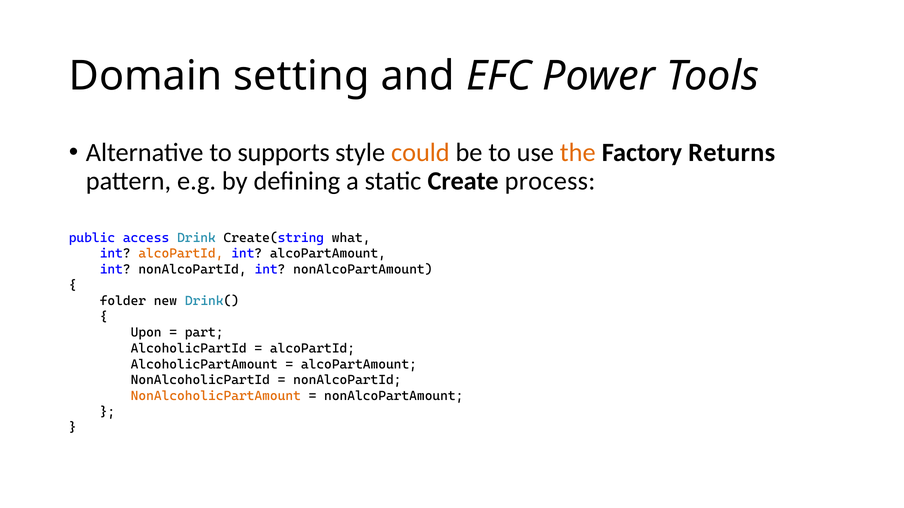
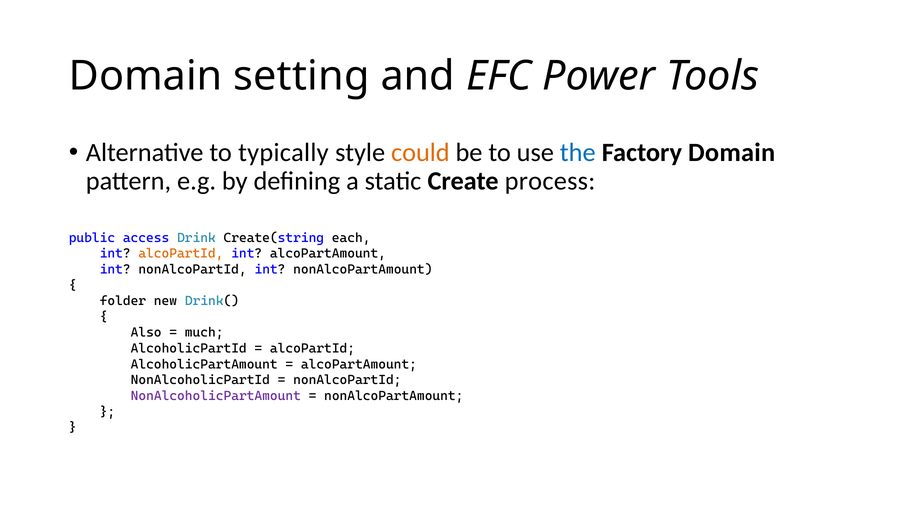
supports: supports -> typically
the colour: orange -> blue
Factory Returns: Returns -> Domain
what: what -> each
Upon: Upon -> Also
part: part -> much
NonAlcoholicPartAmount colour: orange -> purple
